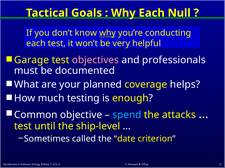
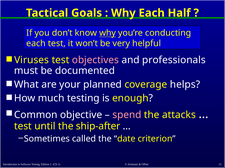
Null: Null -> Half
Garage: Garage -> Viruses
spend colour: light blue -> pink
ship-level: ship-level -> ship-after
